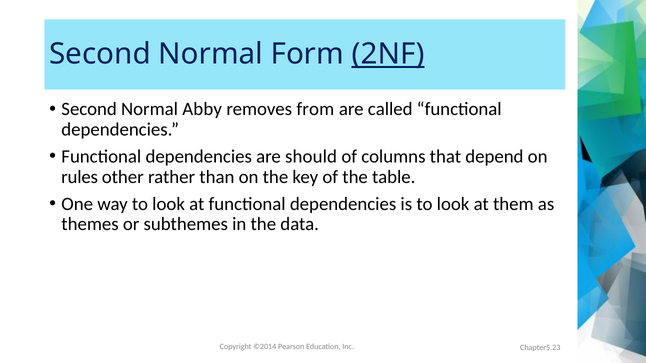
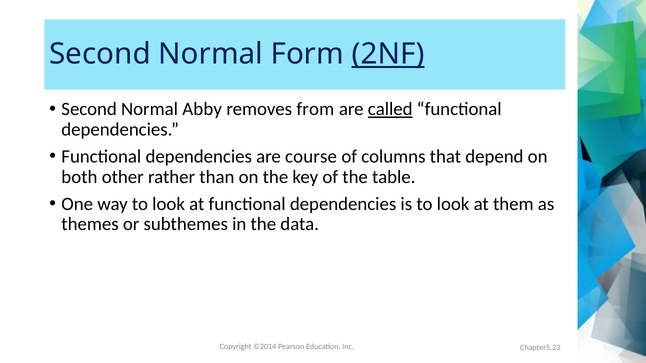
called underline: none -> present
should: should -> course
rules: rules -> both
